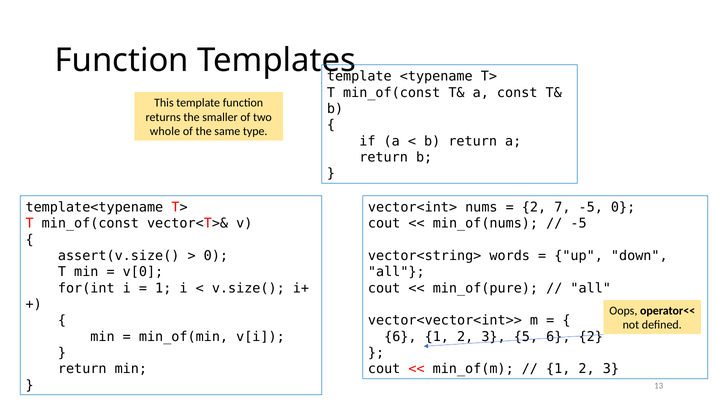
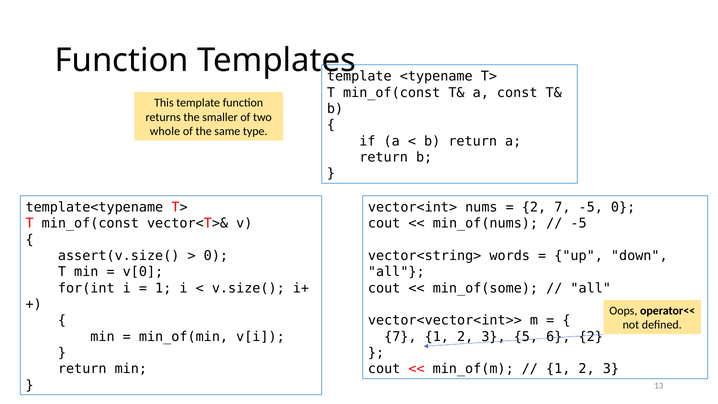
min_of(pure: min_of(pure -> min_of(some
6 at (400, 336): 6 -> 7
